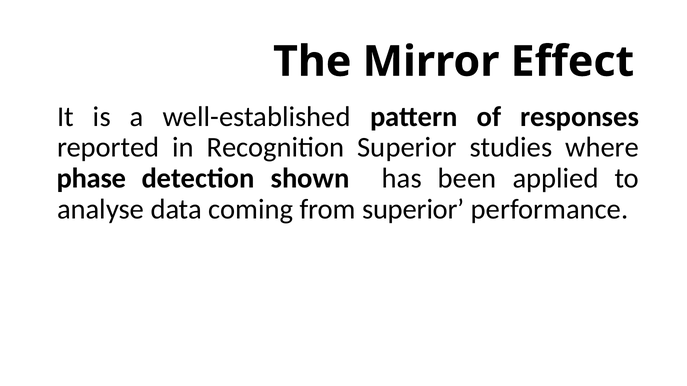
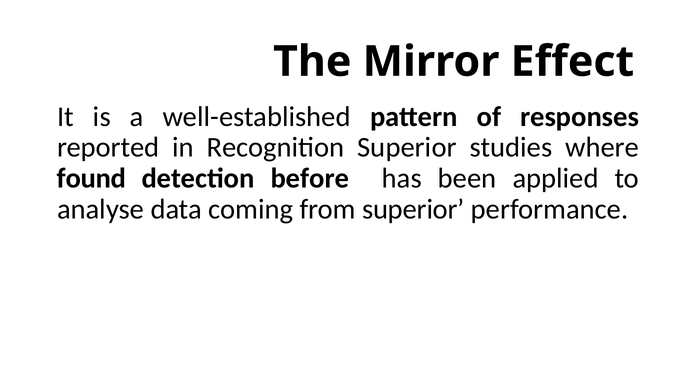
phase: phase -> found
shown: shown -> before
